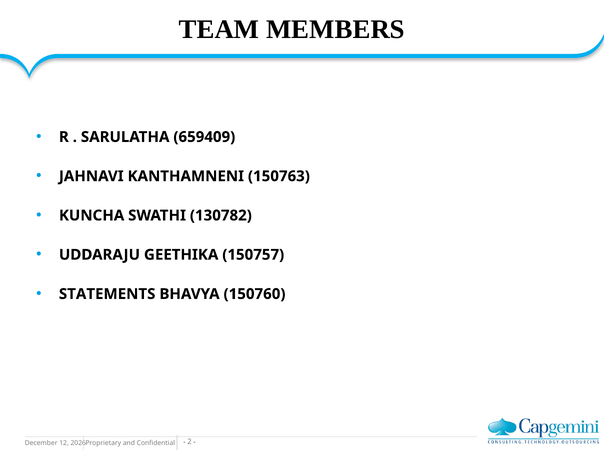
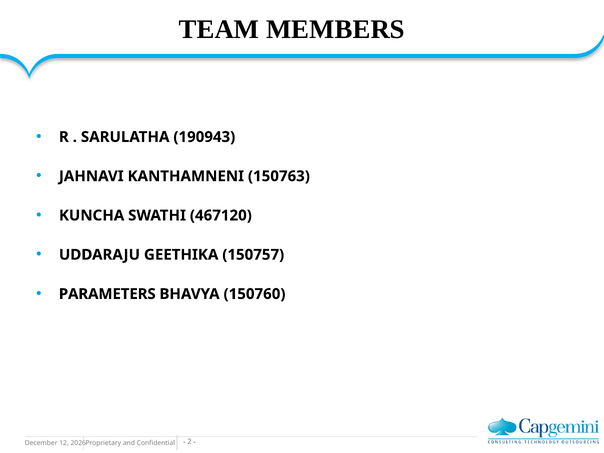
659409: 659409 -> 190943
130782: 130782 -> 467120
STATEMENTS: STATEMENTS -> PARAMETERS
